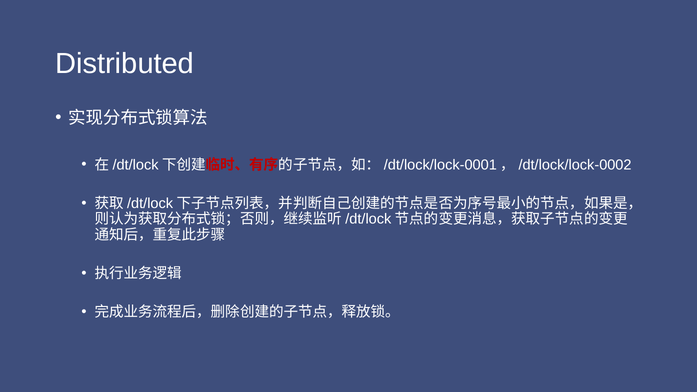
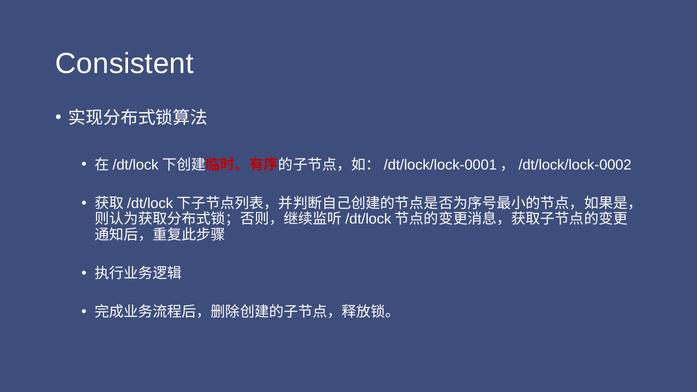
Distributed: Distributed -> Consistent
